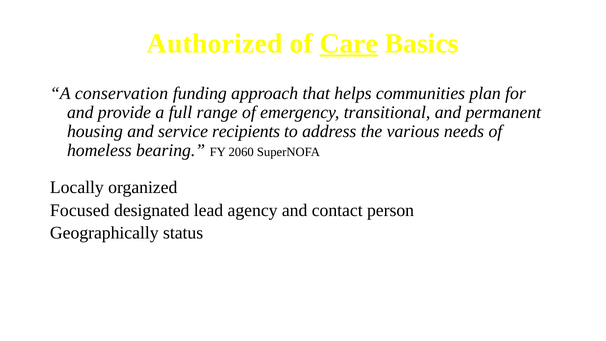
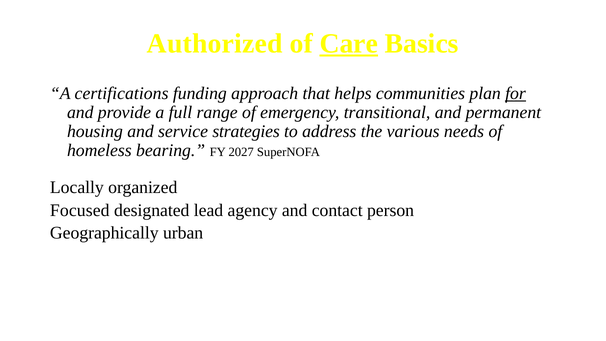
conservation: conservation -> certifications
for underline: none -> present
recipients: recipients -> strategies
2060: 2060 -> 2027
status: status -> urban
